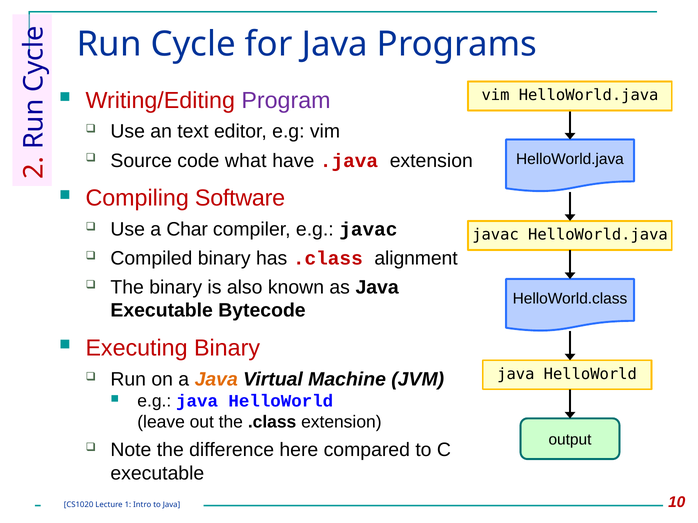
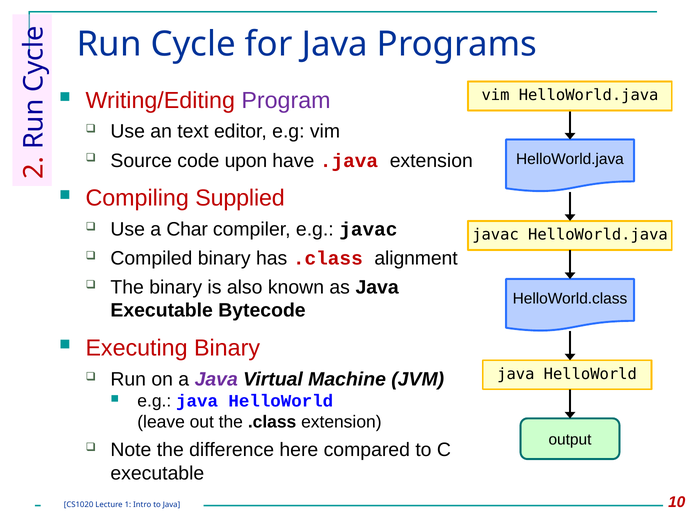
what: what -> upon
Software: Software -> Supplied
Java at (216, 380) colour: orange -> purple
